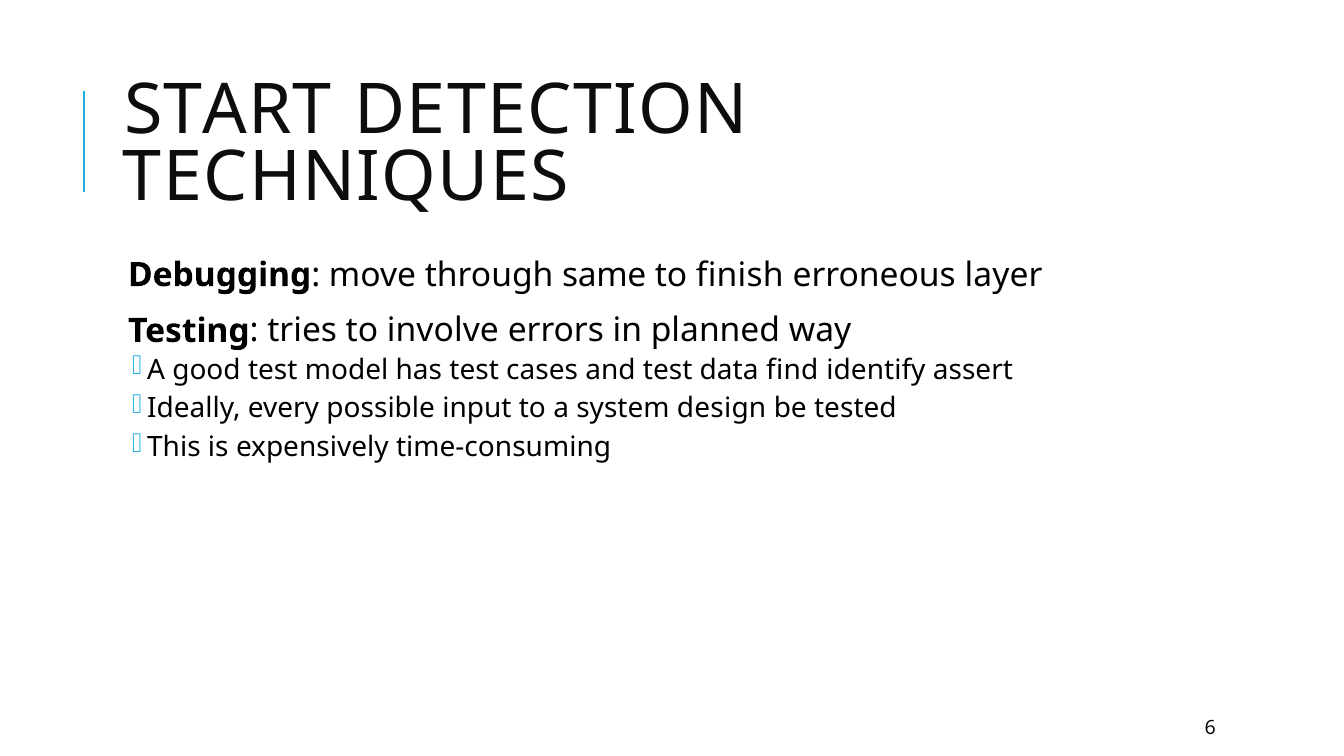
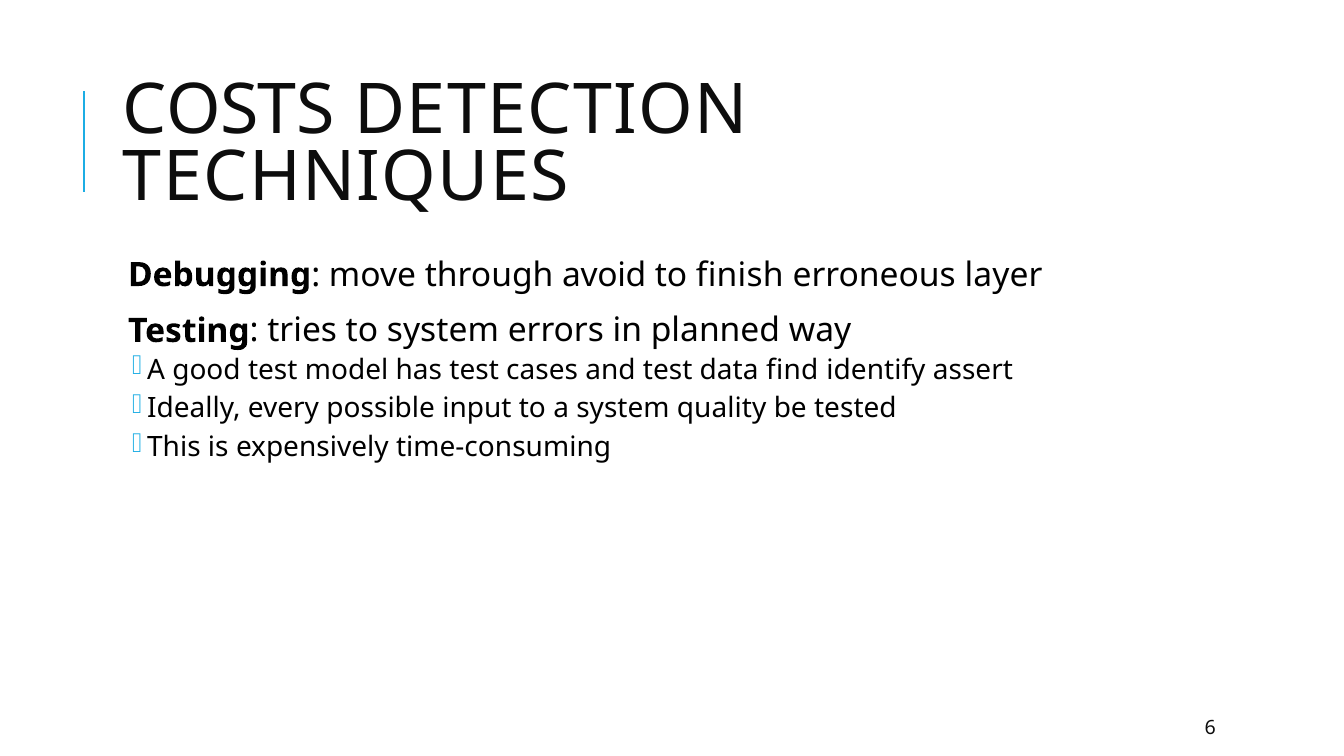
START: START -> COSTS
same: same -> avoid
to involve: involve -> system
design: design -> quality
